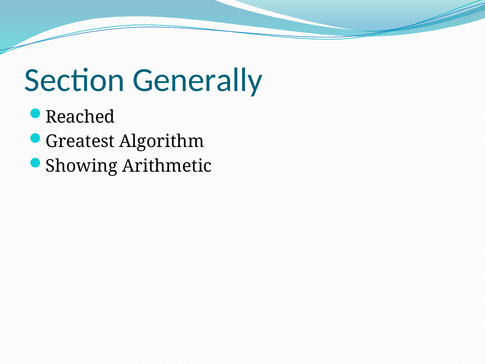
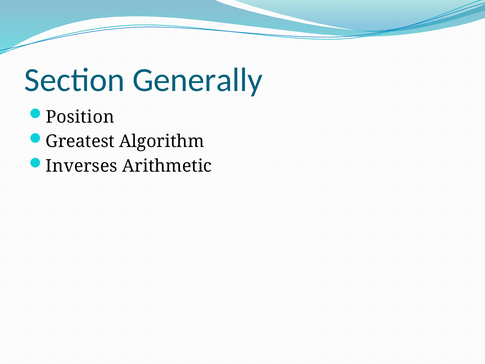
Reached: Reached -> Position
Showing: Showing -> Inverses
